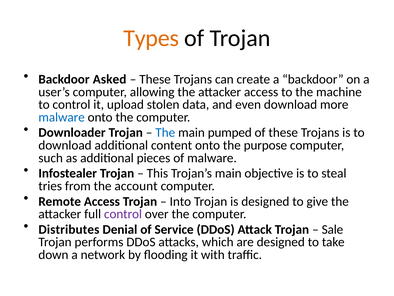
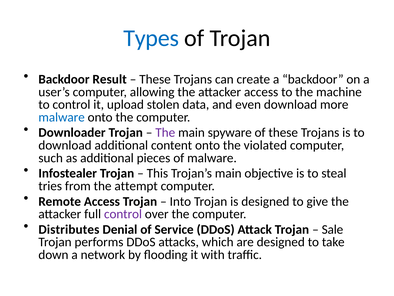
Types colour: orange -> blue
Asked: Asked -> Result
The at (165, 132) colour: blue -> purple
pumped: pumped -> spyware
purpose: purpose -> violated
account: account -> attempt
